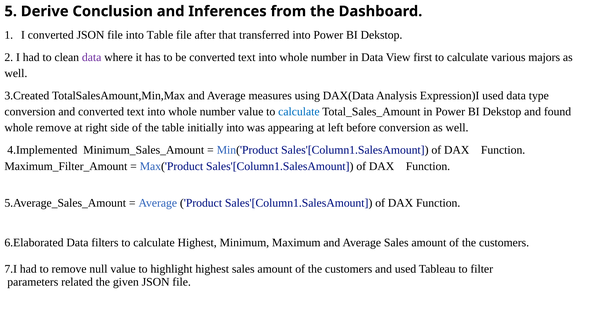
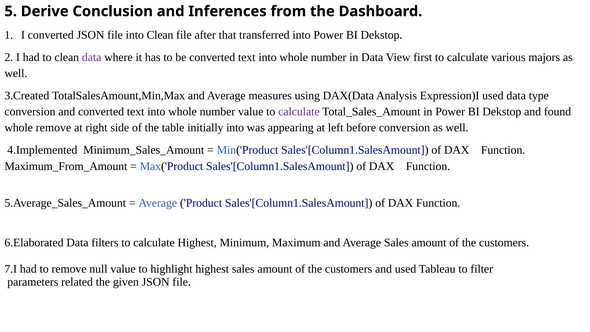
into Table: Table -> Clean
calculate at (299, 112) colour: blue -> purple
Maximum_Filter_Amount: Maximum_Filter_Amount -> Maximum_From_Amount
